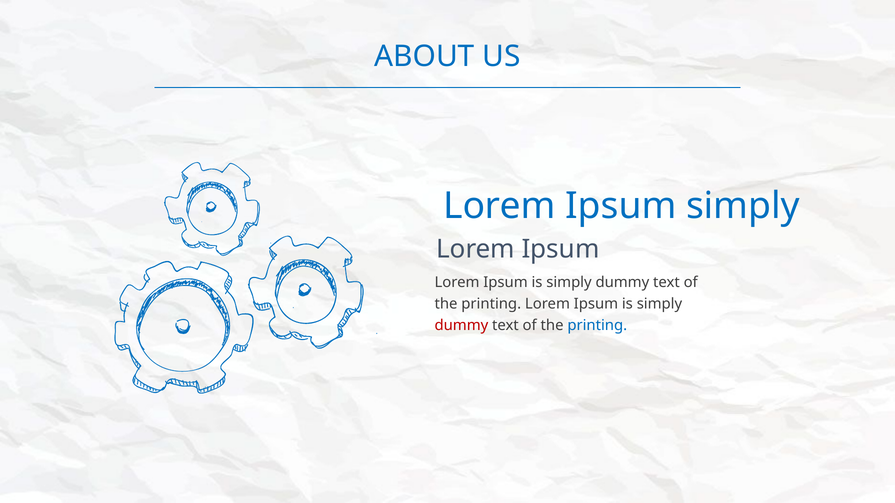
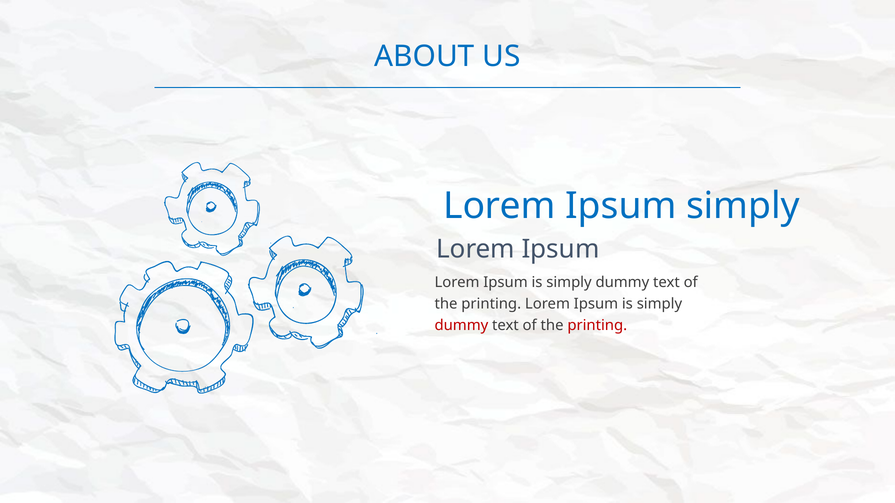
printing at (597, 326) colour: blue -> red
